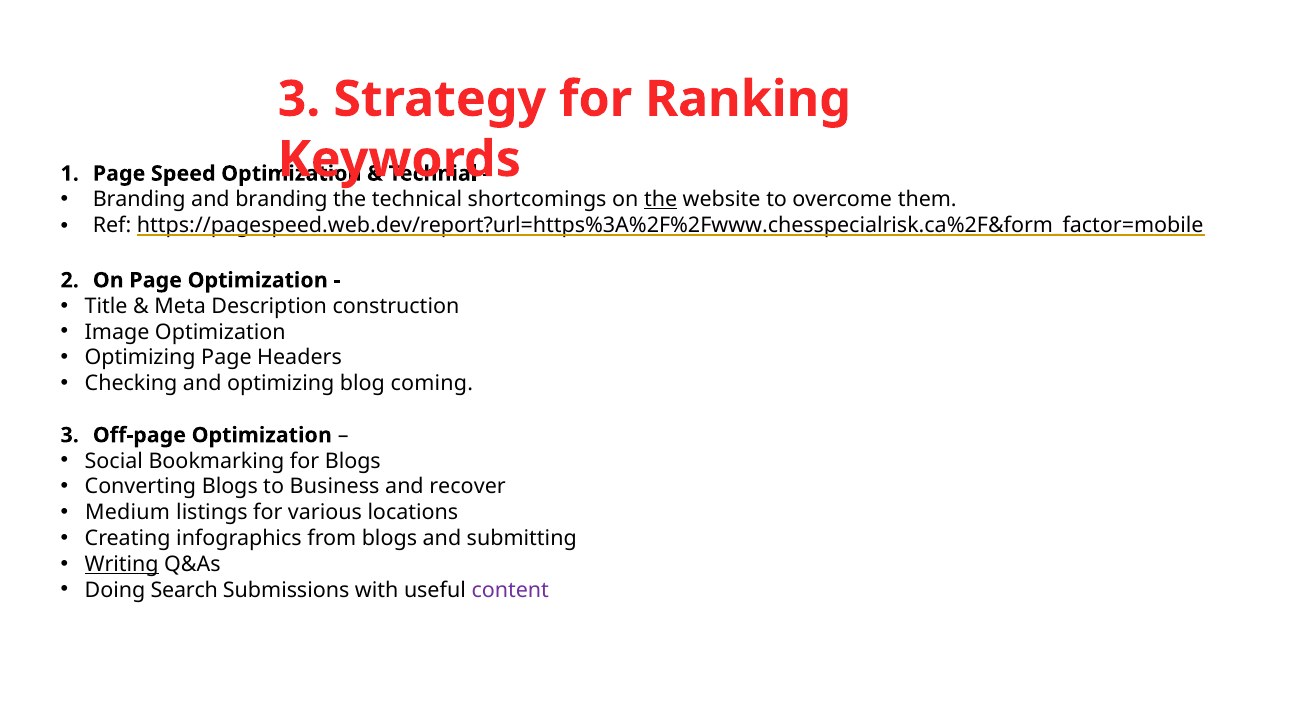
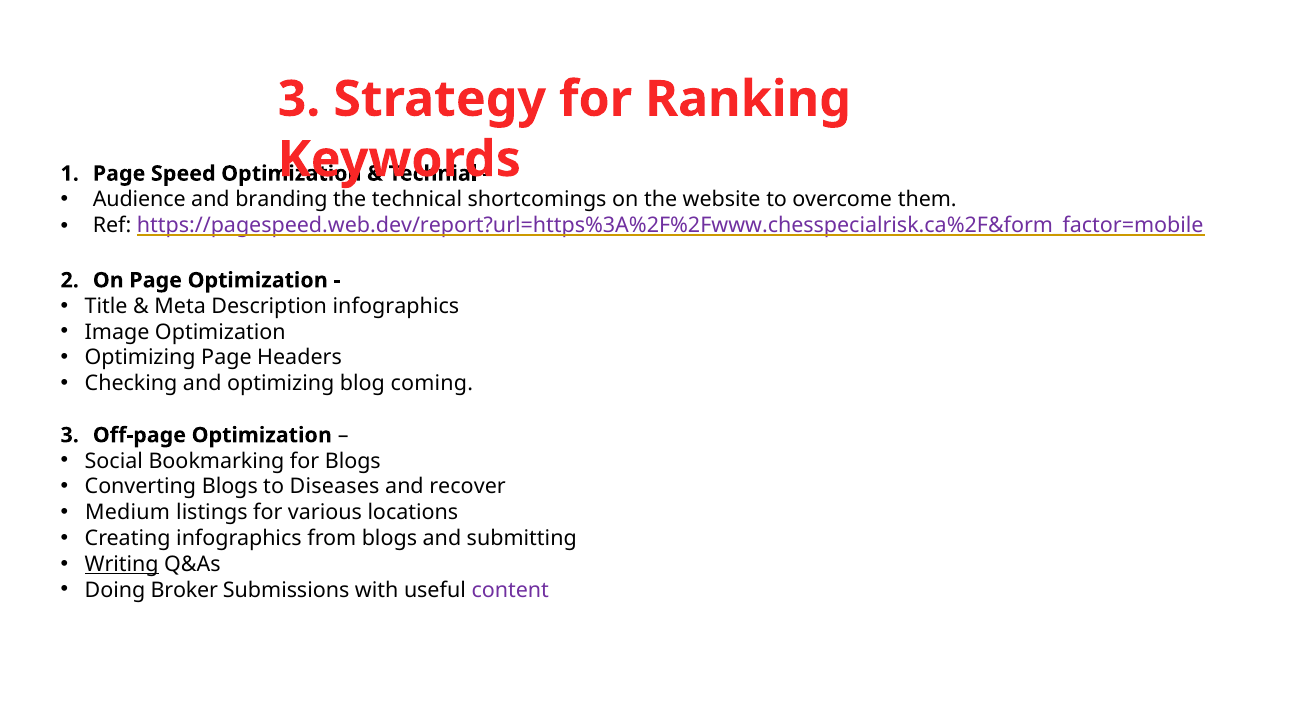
Branding at (139, 199): Branding -> Audience
the at (661, 199) underline: present -> none
https://pagespeed.web.dev/report?url=https%3A%2F%2Fwww.chesspecialrisk.ca%2F&form_factor=mobile colour: black -> purple
Description construction: construction -> infographics
Business: Business -> Diseases
Search: Search -> Broker
